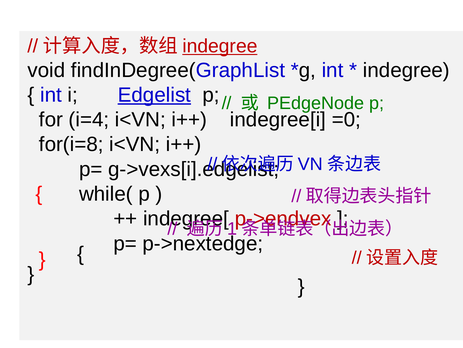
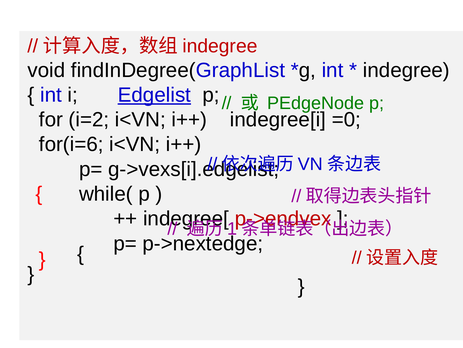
indegree at (220, 46) underline: present -> none
i=4: i=4 -> i=2
for(i=8: for(i=8 -> for(i=6
